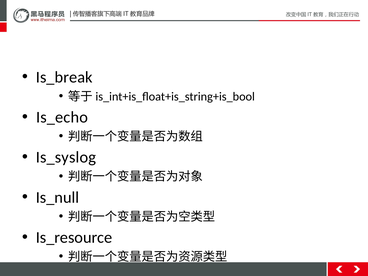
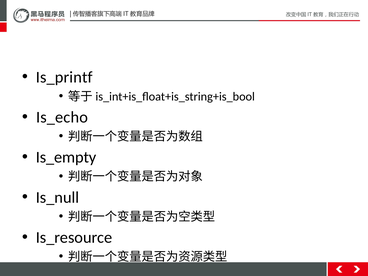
Is_break: Is_break -> Is_printf
Is_syslog: Is_syslog -> Is_empty
